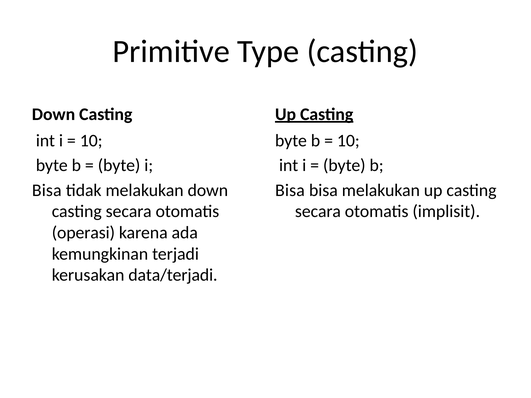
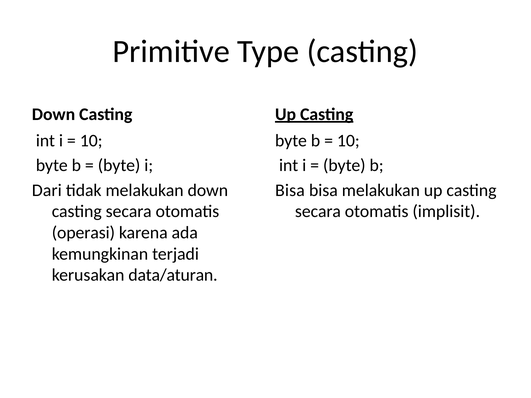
Bisa at (47, 190): Bisa -> Dari
data/terjadi: data/terjadi -> data/aturan
